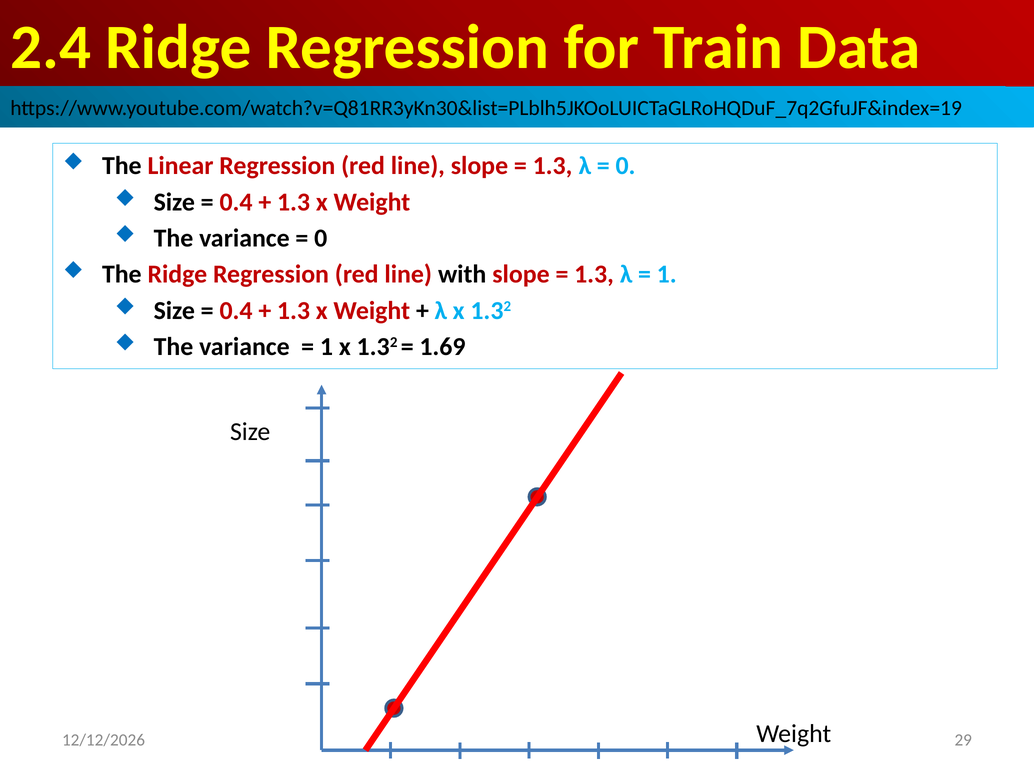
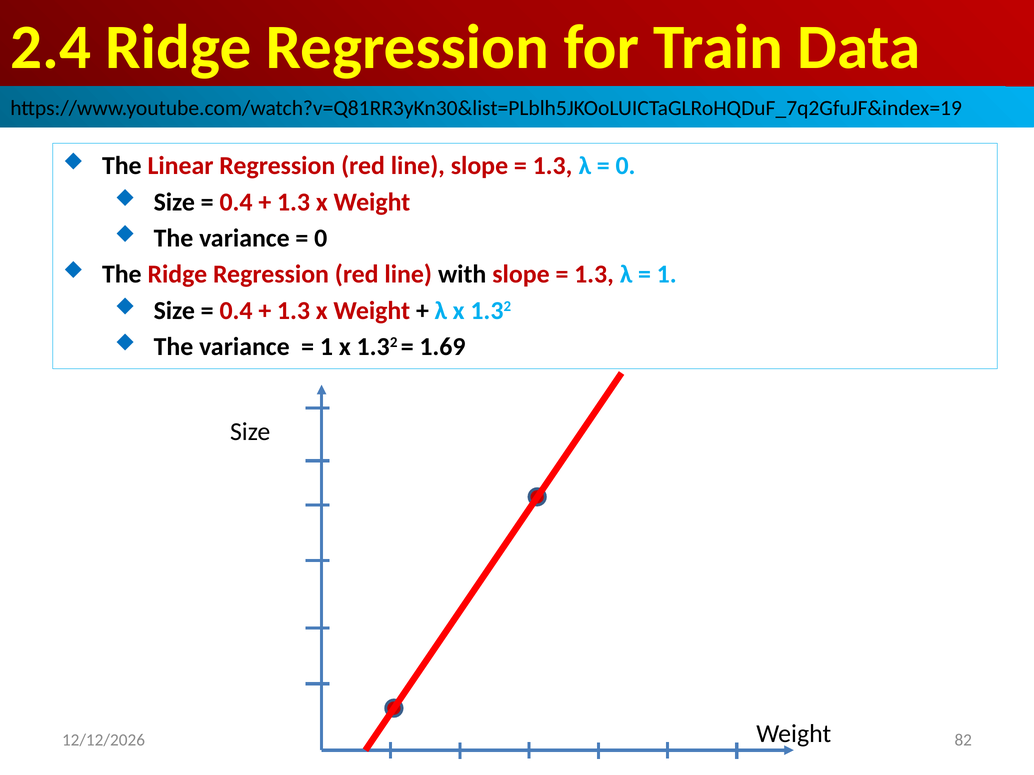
29: 29 -> 82
